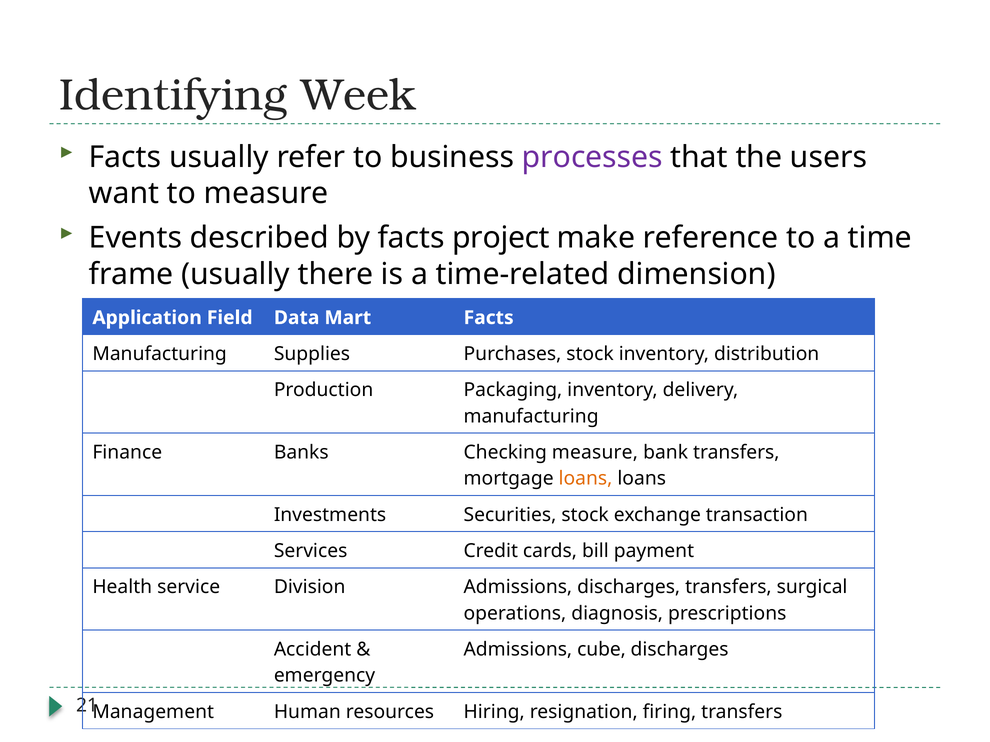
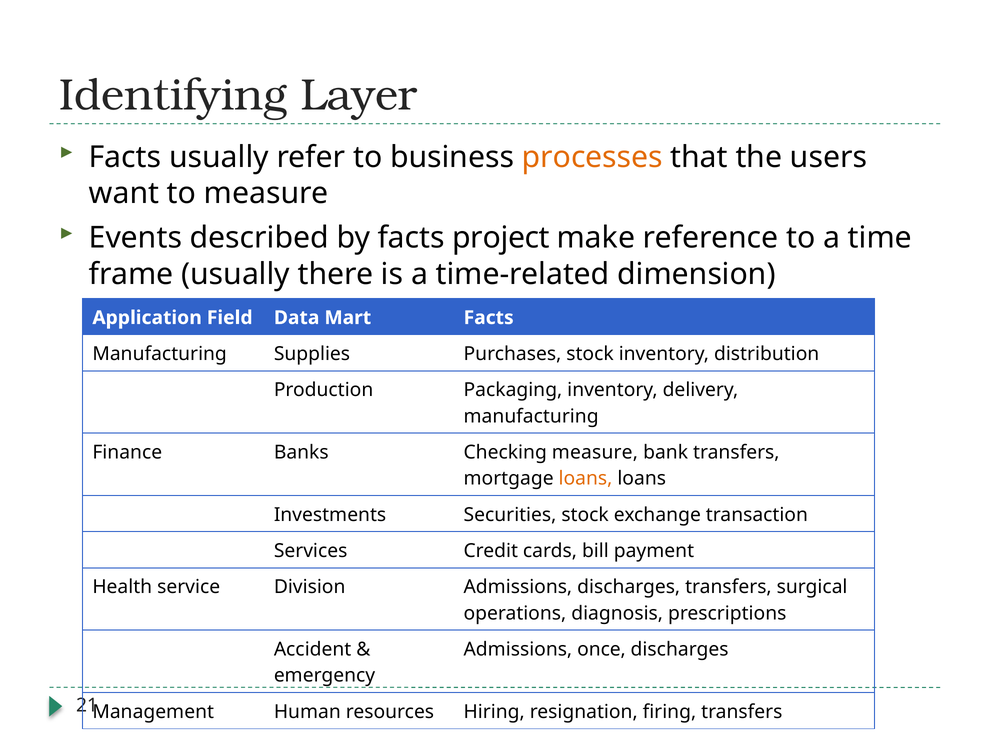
Week: Week -> Layer
processes colour: purple -> orange
cube: cube -> once
